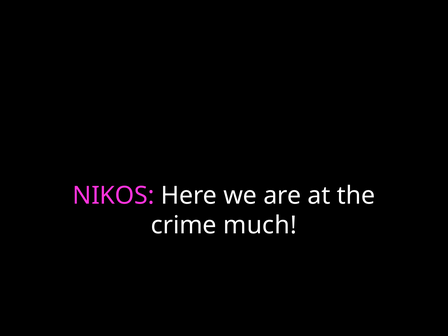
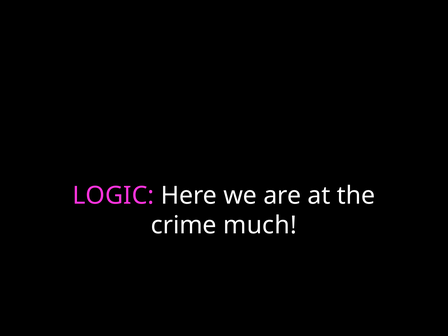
NIKOS: NIKOS -> LOGIC
